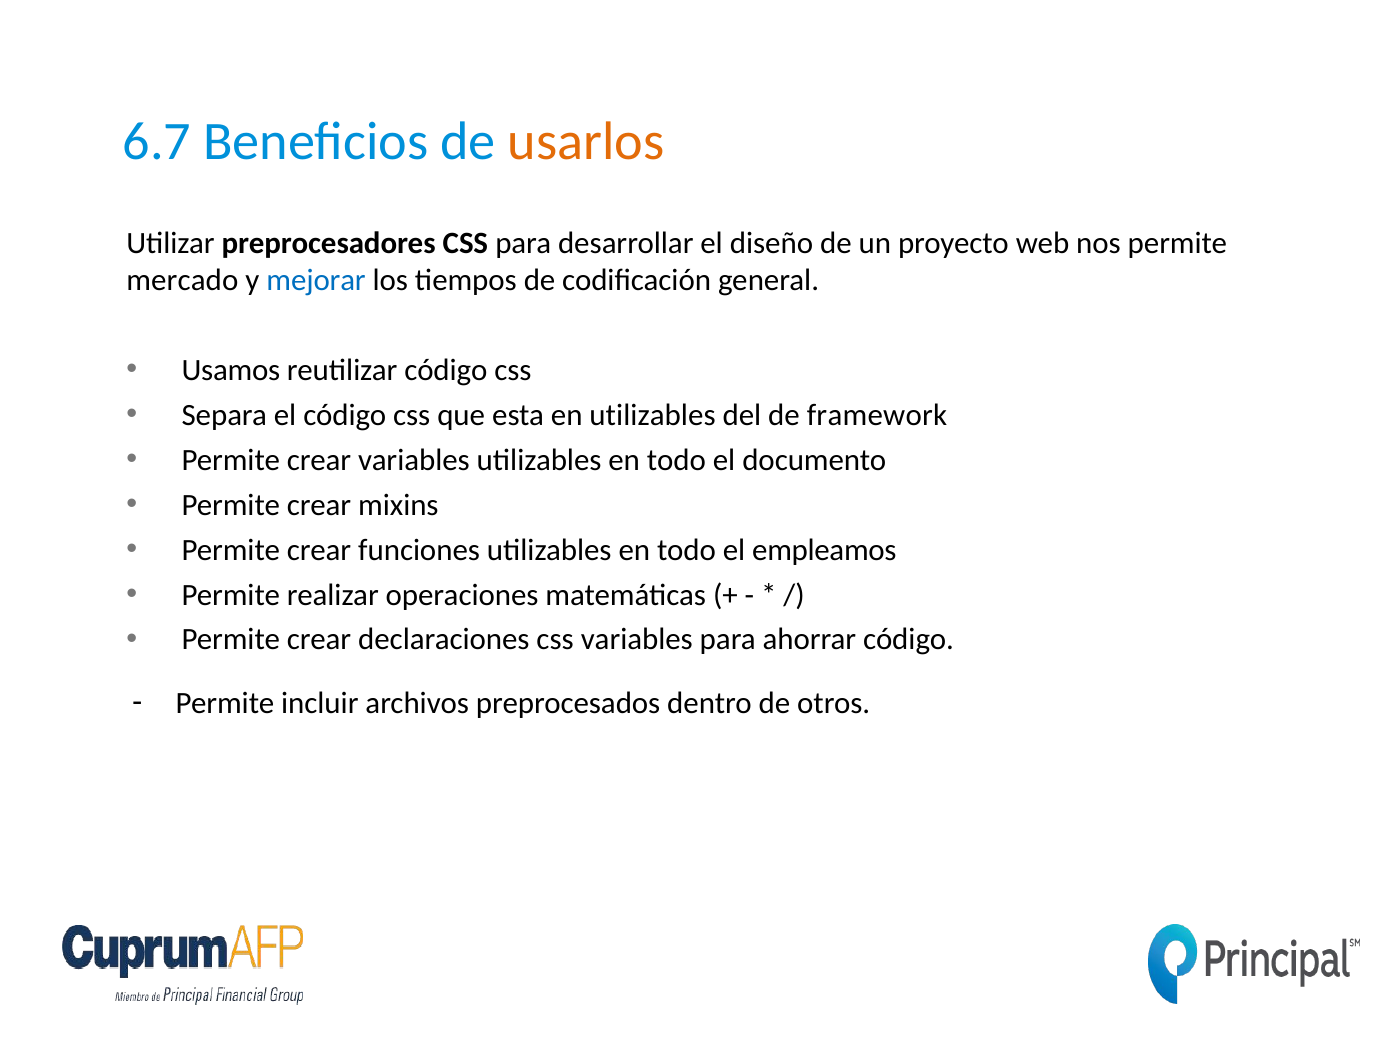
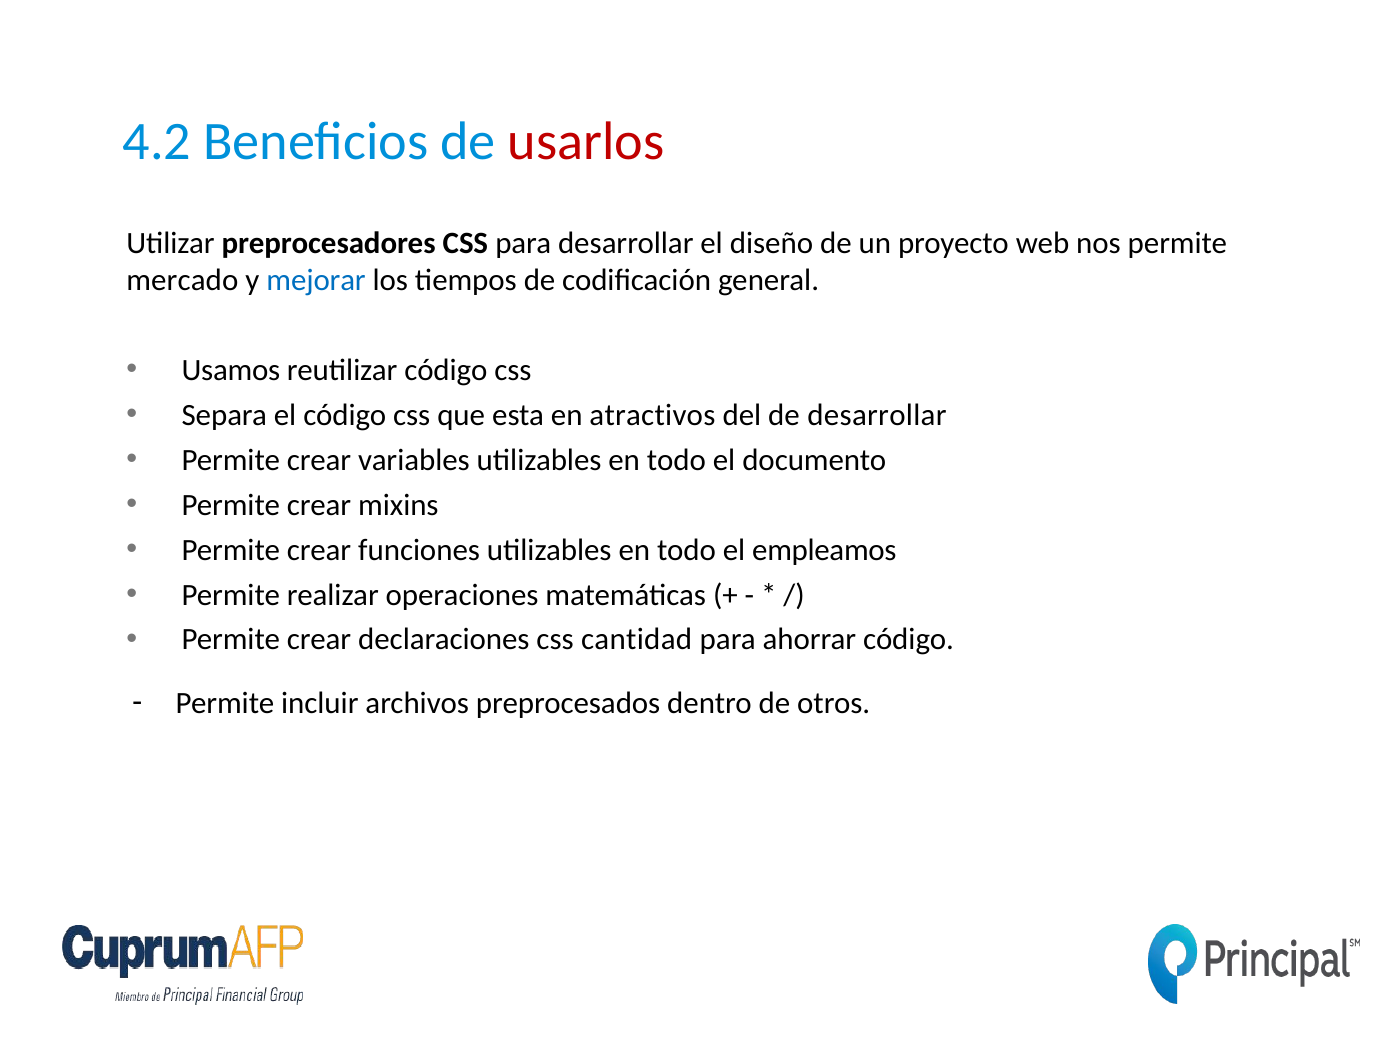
6.7: 6.7 -> 4.2
usarlos colour: orange -> red
en utilizables: utilizables -> atractivos
de framework: framework -> desarrollar
css variables: variables -> cantidad
